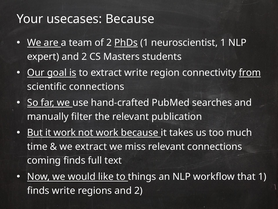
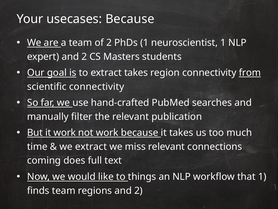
PhDs underline: present -> none
extract write: write -> takes
scientific connections: connections -> connectivity
coming finds: finds -> does
finds write: write -> team
